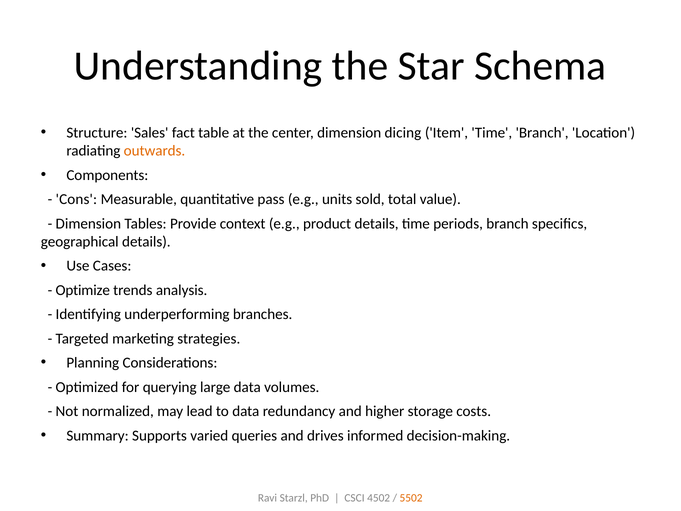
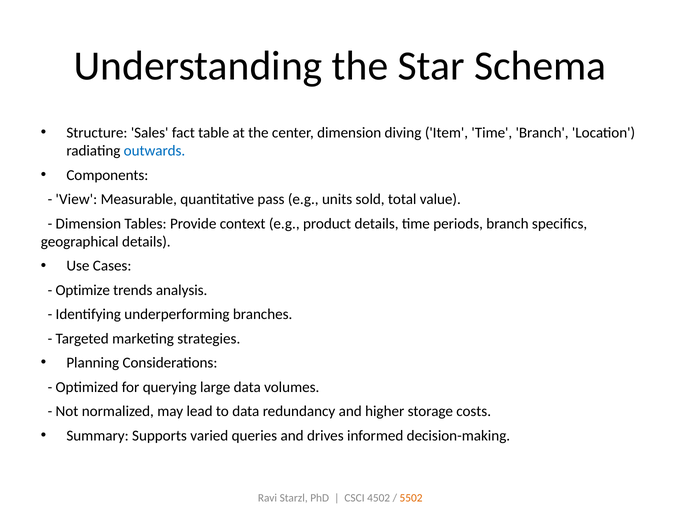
dicing: dicing -> diving
outwards colour: orange -> blue
Cons: Cons -> View
